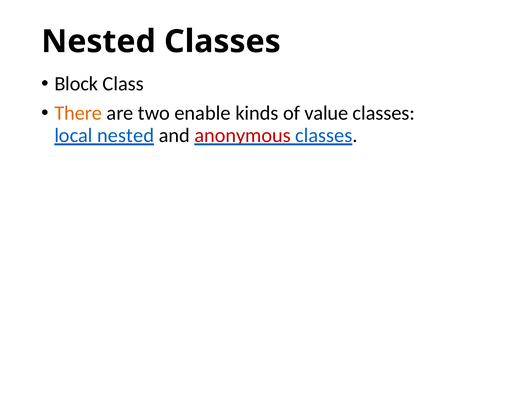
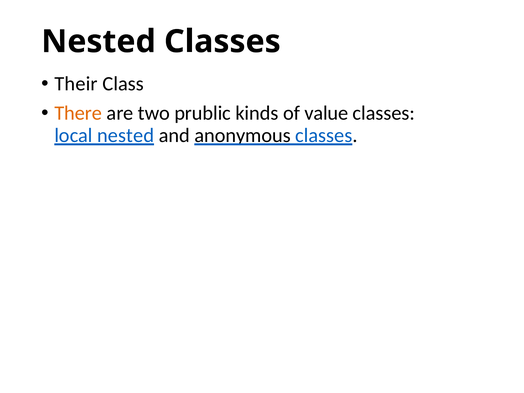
Block: Block -> Their
enable: enable -> prublic
anonymous colour: red -> black
